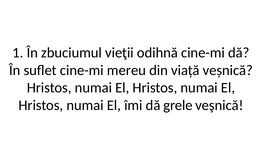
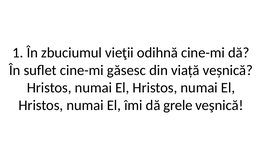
mereu: mereu -> găsesc
